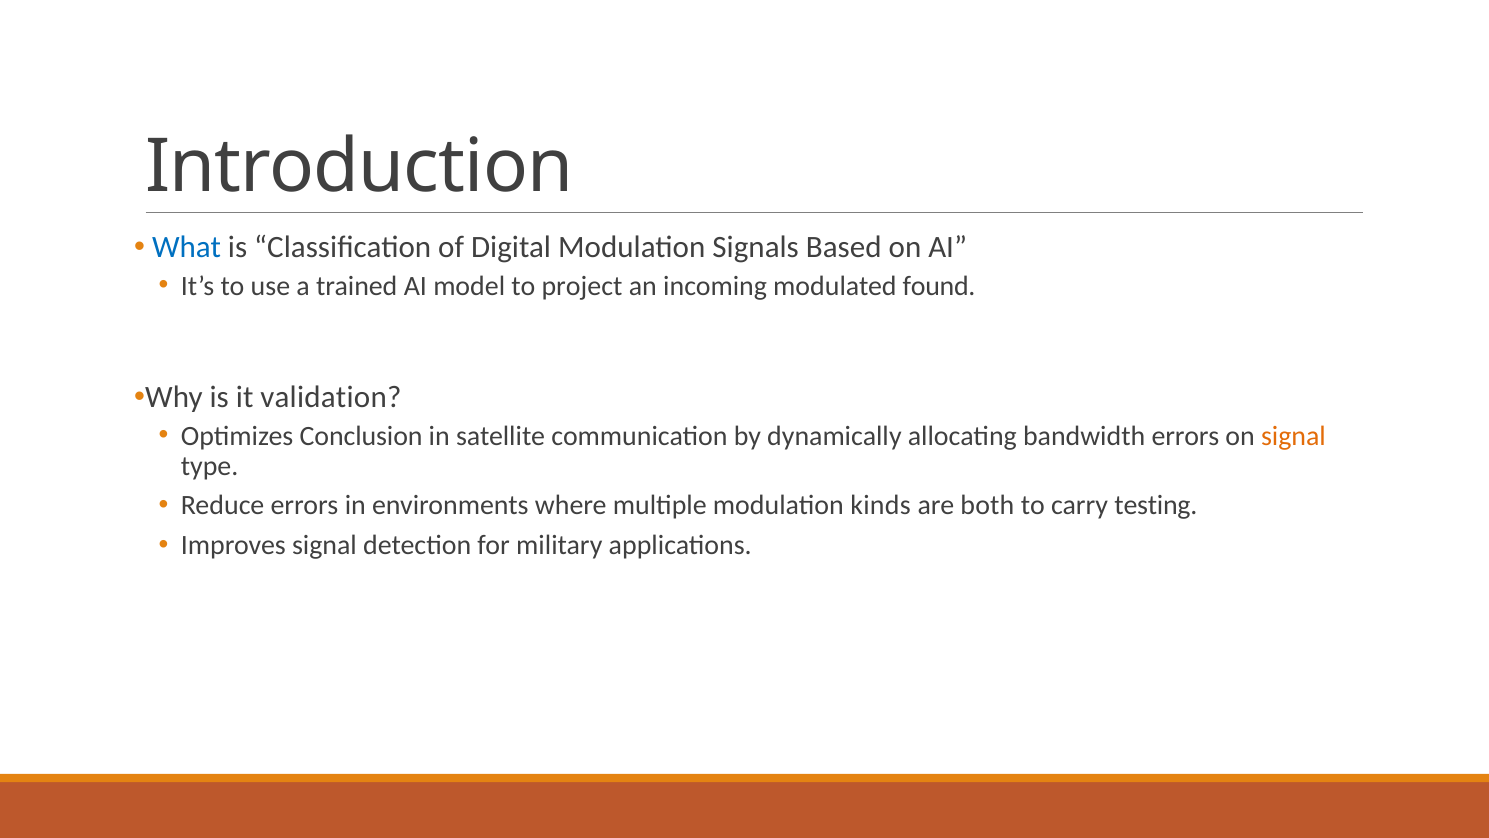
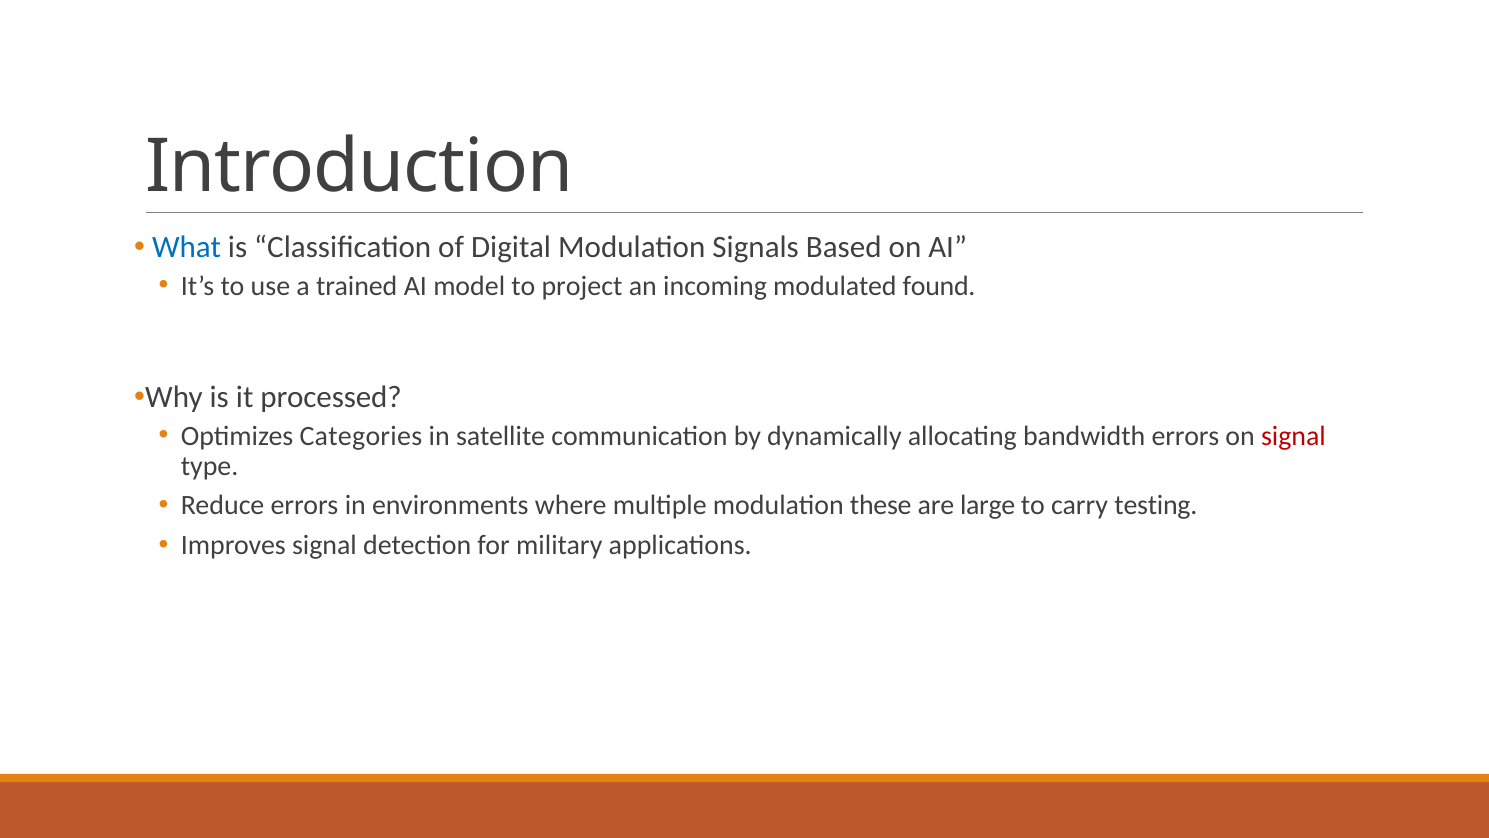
validation: validation -> processed
Conclusion: Conclusion -> Categories
signal at (1293, 436) colour: orange -> red
kinds: kinds -> these
both: both -> large
